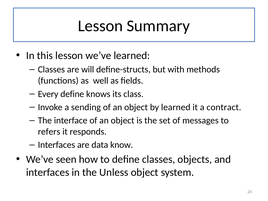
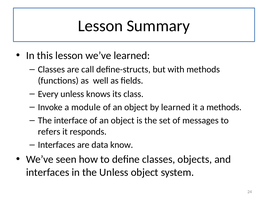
will: will -> call
Every define: define -> unless
sending: sending -> module
a contract: contract -> methods
